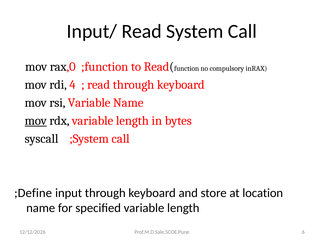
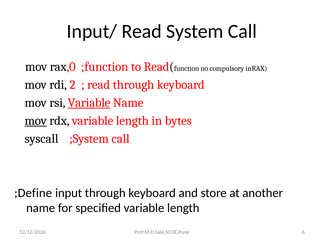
4: 4 -> 2
Variable at (89, 103) underline: none -> present
location: location -> another
